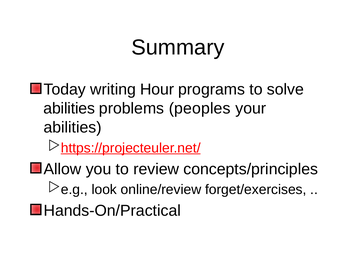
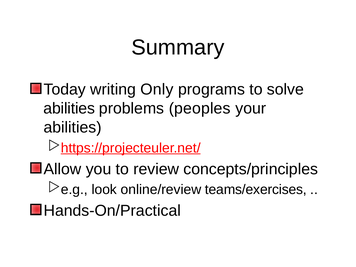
Hour: Hour -> Only
forget/exercises: forget/exercises -> teams/exercises
